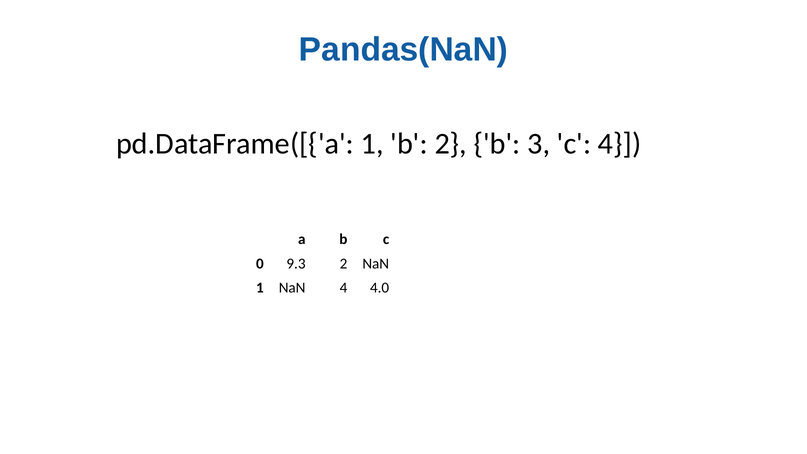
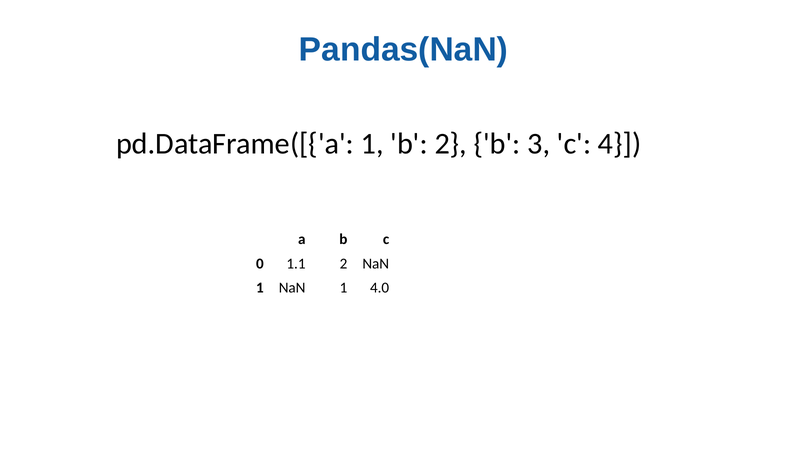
9.3: 9.3 -> 1.1
1 NaN 4: 4 -> 1
